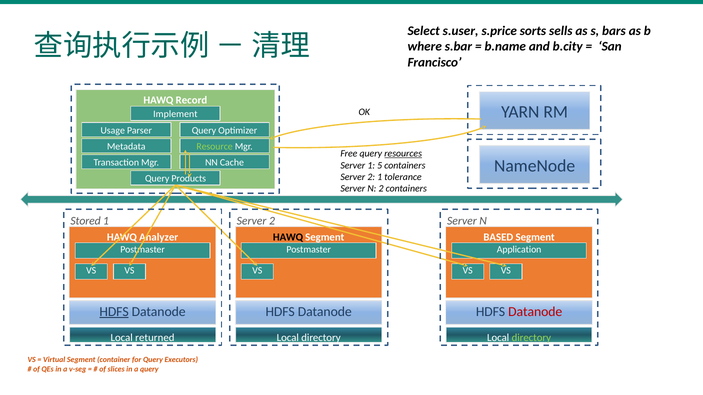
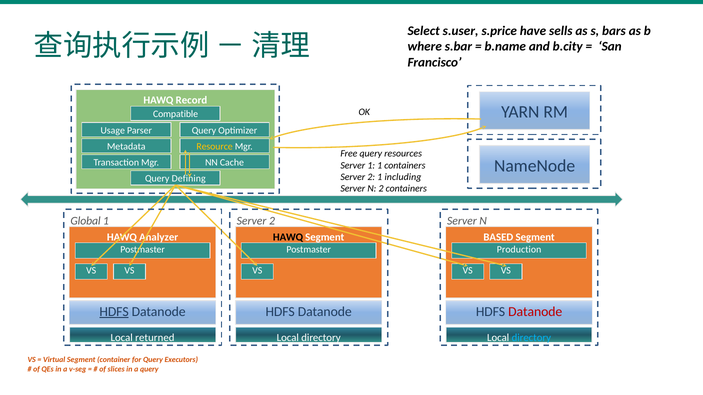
sorts: sorts -> have
Implement: Implement -> Compatible
Resource colour: light green -> yellow
resources underline: present -> none
1 5: 5 -> 1
tolerance: tolerance -> including
Products: Products -> Defining
Stored: Stored -> Global
Application: Application -> Production
directory at (531, 338) colour: light green -> light blue
